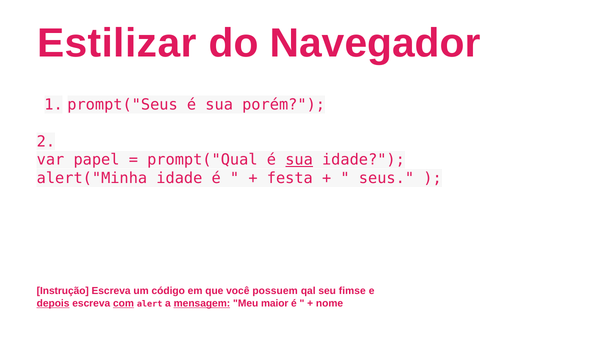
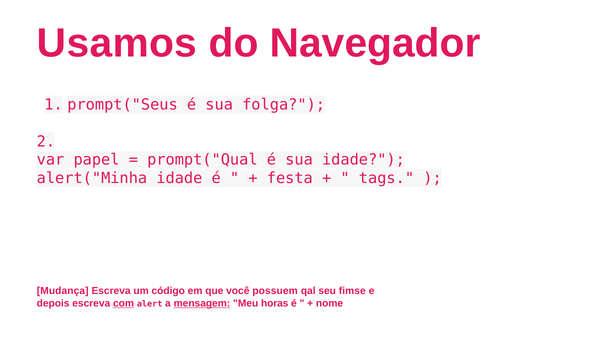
Estilizar: Estilizar -> Usamos
porém: porém -> folga
sua at (299, 160) underline: present -> none
seus: seus -> tags
Instrução: Instrução -> Mudança
depois underline: present -> none
maior: maior -> horas
